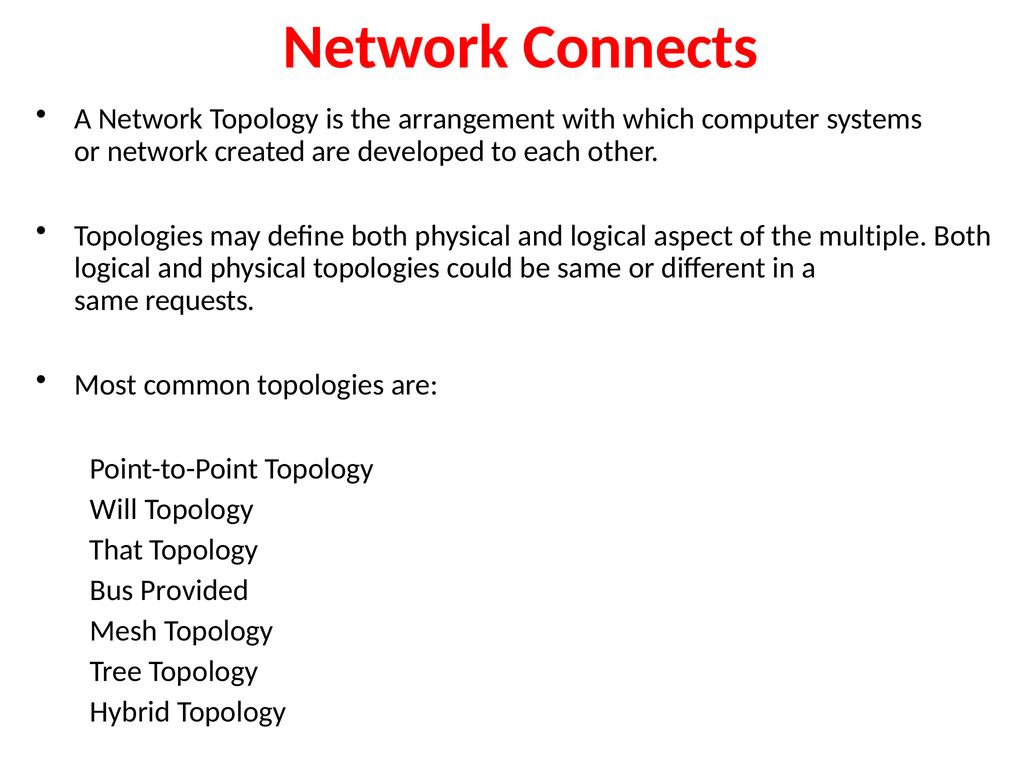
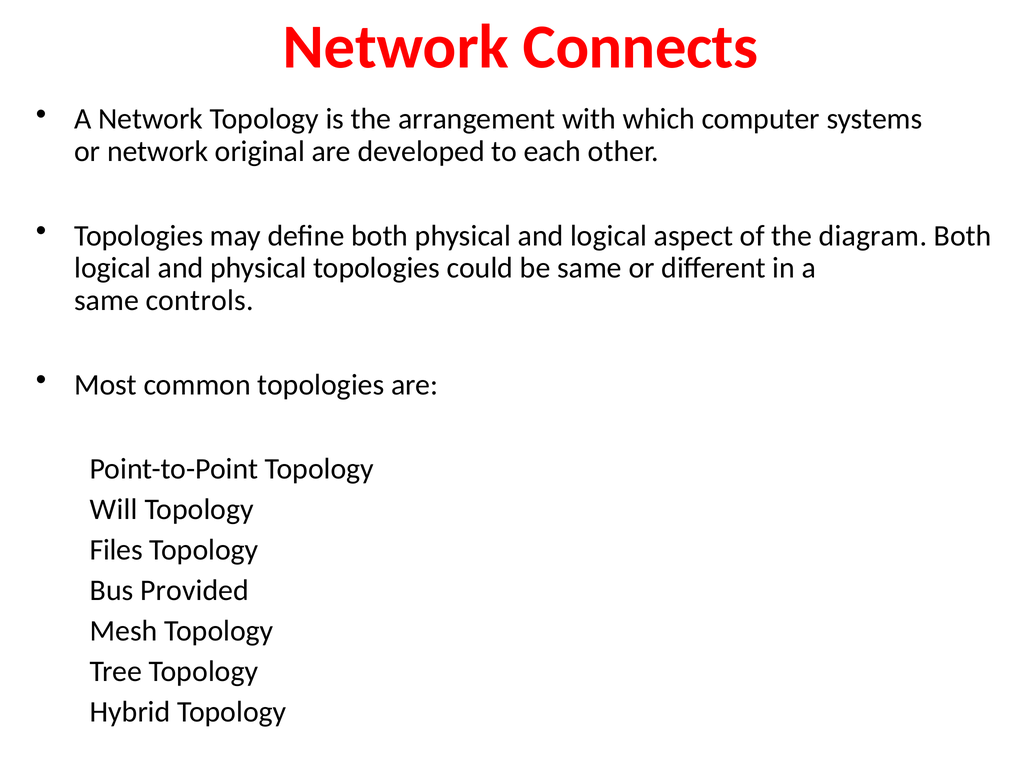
created: created -> original
multiple: multiple -> diagram
requests: requests -> controls
That: That -> Files
